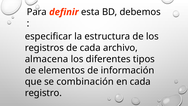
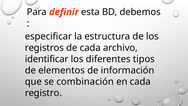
almacena: almacena -> identificar
